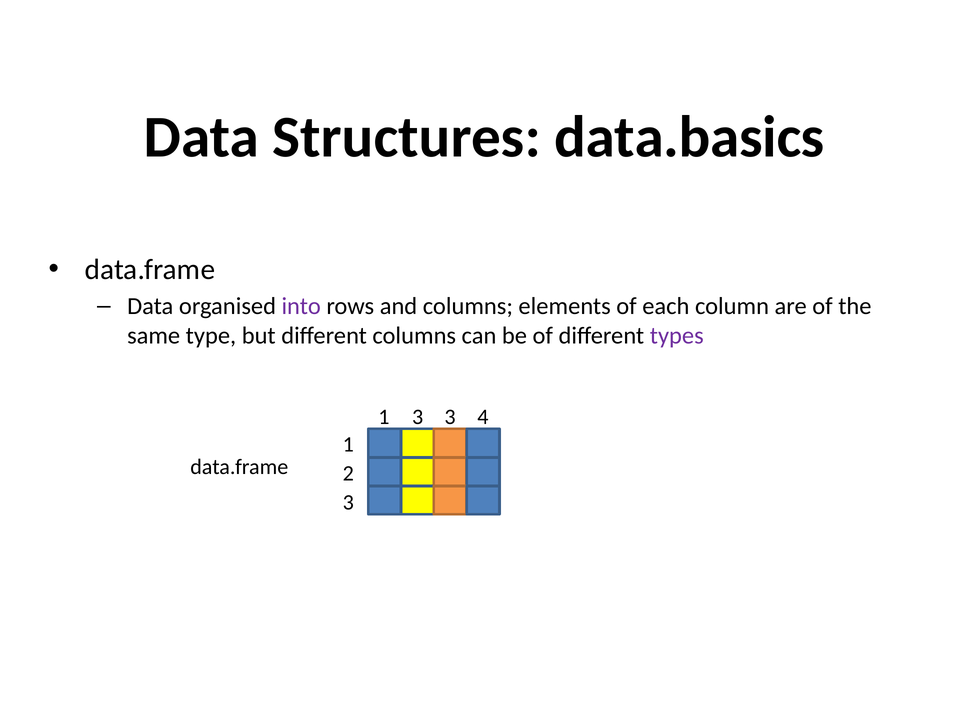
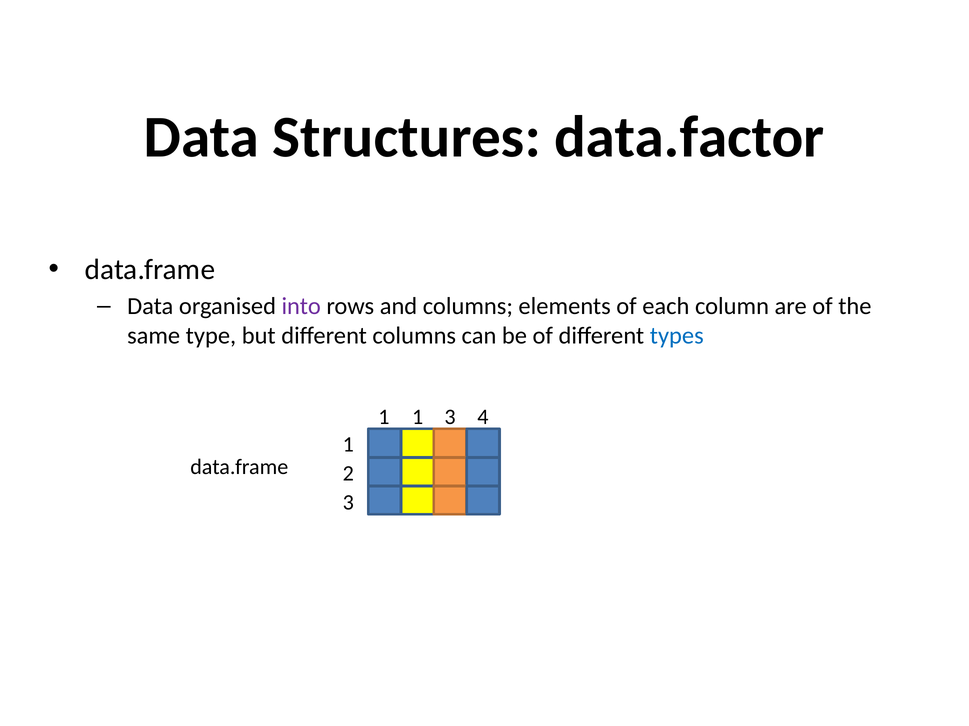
data.basics: data.basics -> data.factor
types colour: purple -> blue
3 at (418, 417): 3 -> 1
